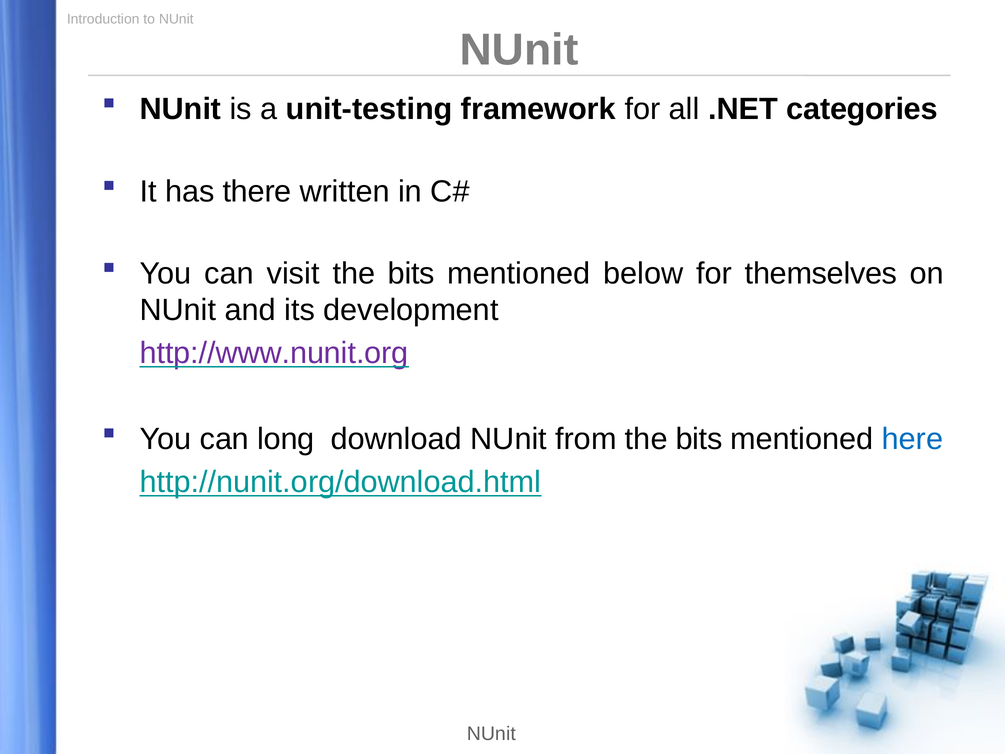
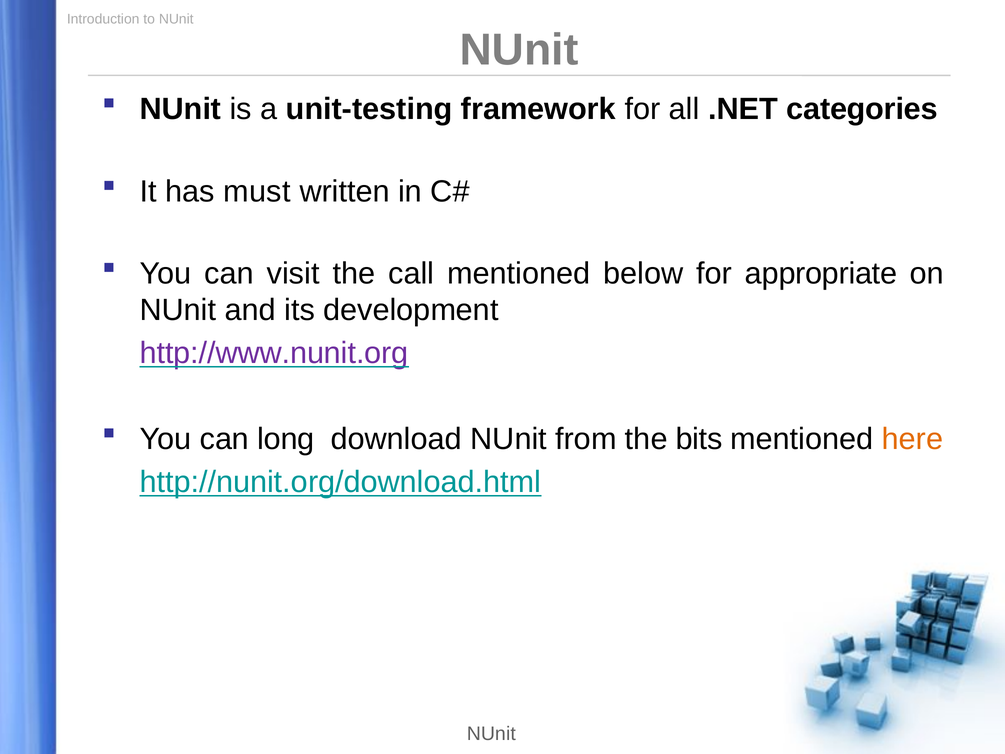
there: there -> must
visit the bits: bits -> call
themselves: themselves -> appropriate
here colour: blue -> orange
